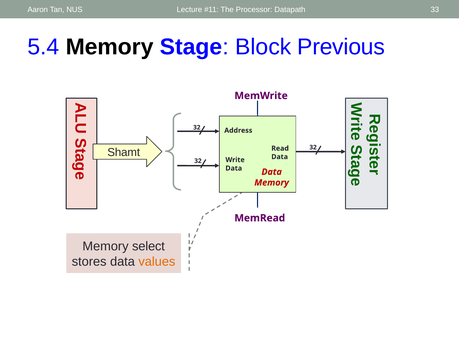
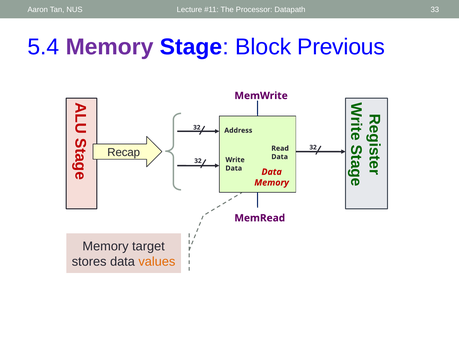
Memory at (110, 47) colour: black -> purple
Shamt: Shamt -> Recap
select: select -> target
